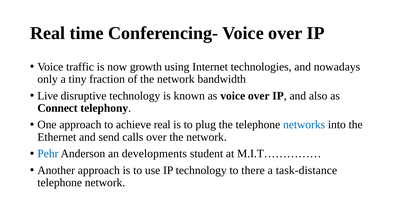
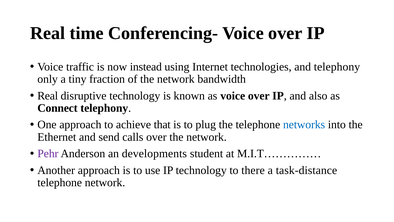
growth: growth -> instead
and nowadays: nowadays -> telephony
Live at (48, 96): Live -> Real
achieve real: real -> that
Pehr colour: blue -> purple
